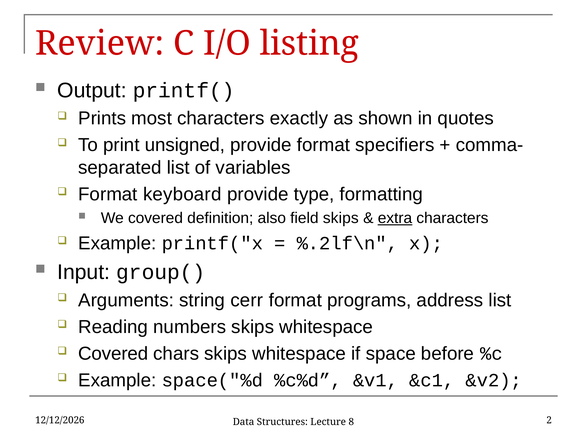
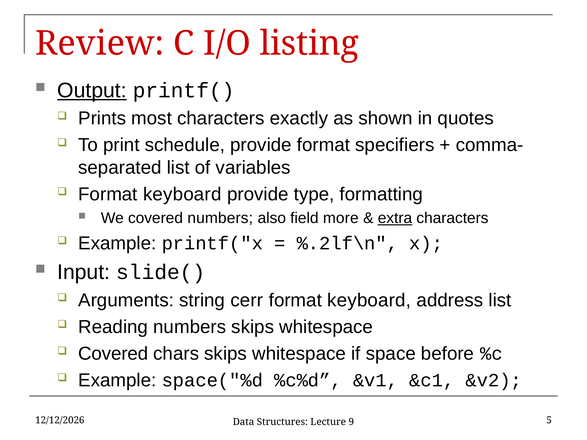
Output underline: none -> present
unsigned: unsigned -> schedule
covered definition: definition -> numbers
field skips: skips -> more
group(: group( -> slide(
programs at (369, 300): programs -> keyboard
2: 2 -> 5
8: 8 -> 9
